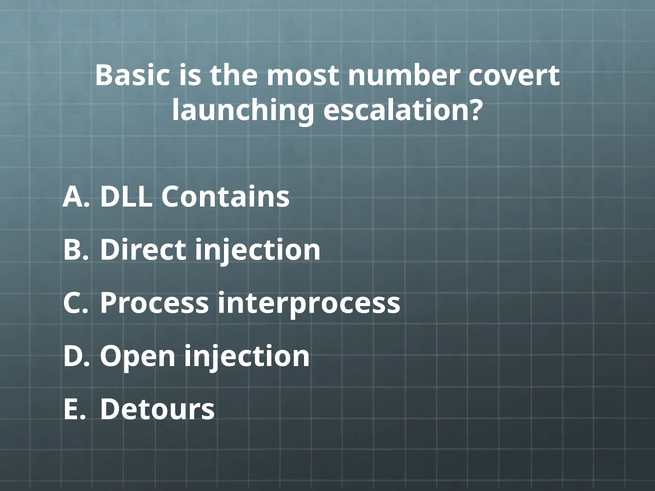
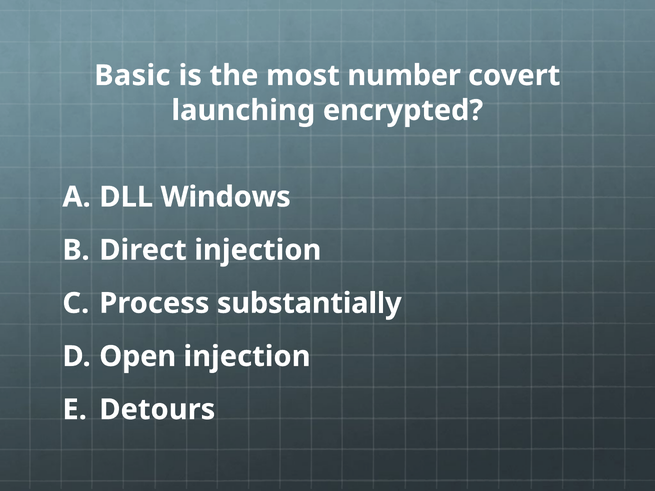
escalation: escalation -> encrypted
Contains: Contains -> Windows
interprocess: interprocess -> substantially
